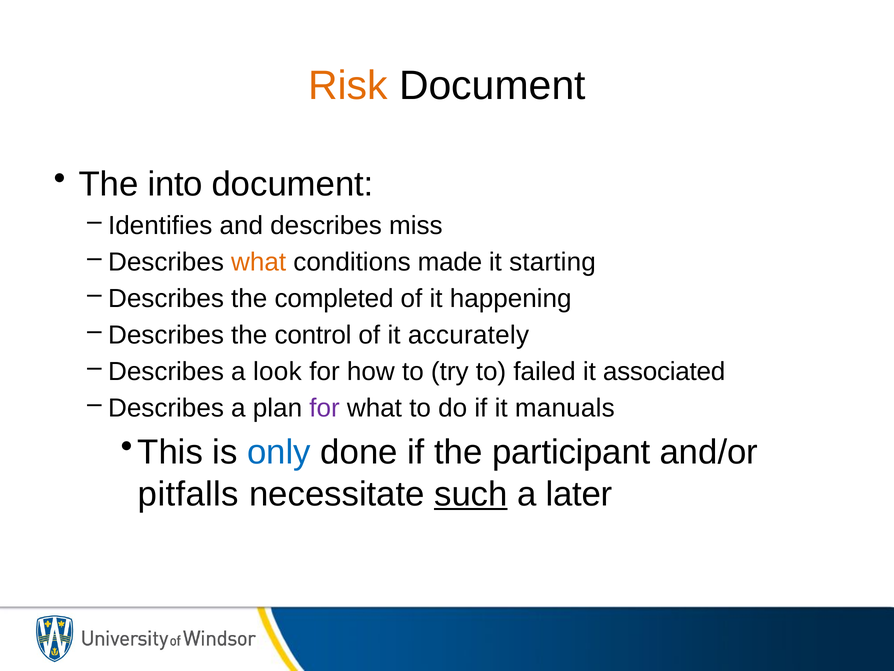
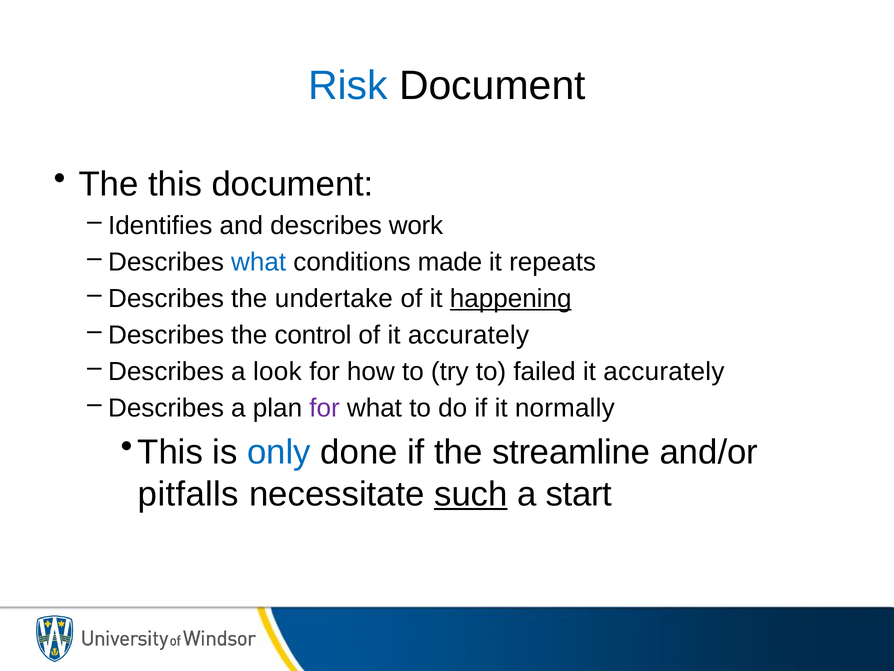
Risk colour: orange -> blue
The into: into -> this
miss: miss -> work
what at (259, 262) colour: orange -> blue
starting: starting -> repeats
completed: completed -> undertake
happening underline: none -> present
associated at (664, 371): associated -> accurately
manuals: manuals -> normally
participant: participant -> streamline
later: later -> start
